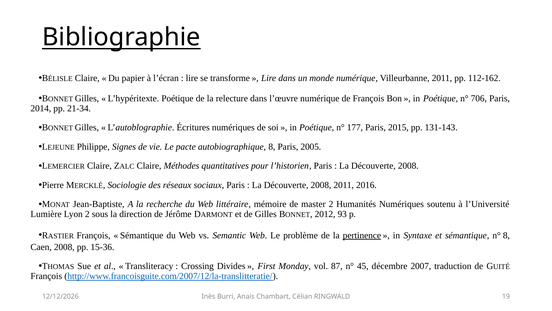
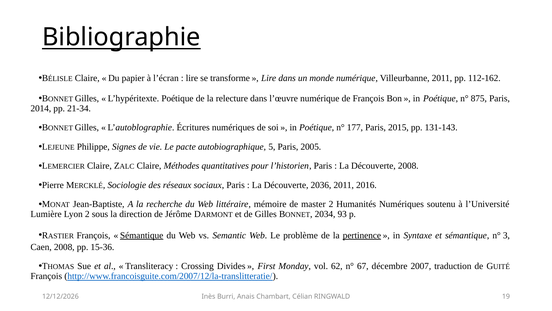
706: 706 -> 875
autobiographique 8: 8 -> 5
2008 at (321, 185): 2008 -> 2036
2012: 2012 -> 2034
Sémantique at (142, 235) underline: none -> present
n° 8: 8 -> 3
87: 87 -> 62
45: 45 -> 67
